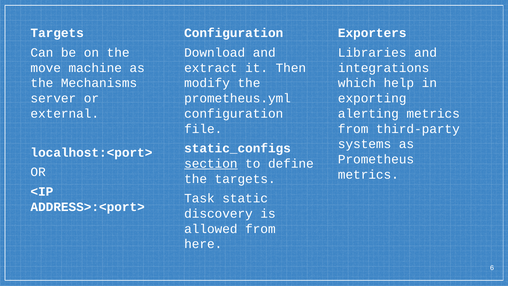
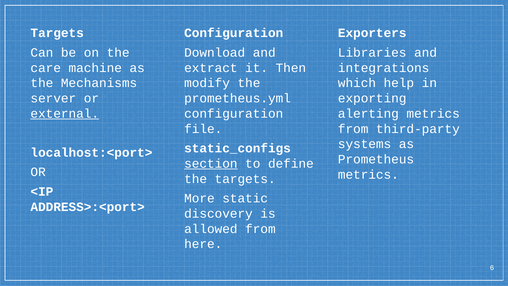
move: move -> care
external underline: none -> present
Task: Task -> More
